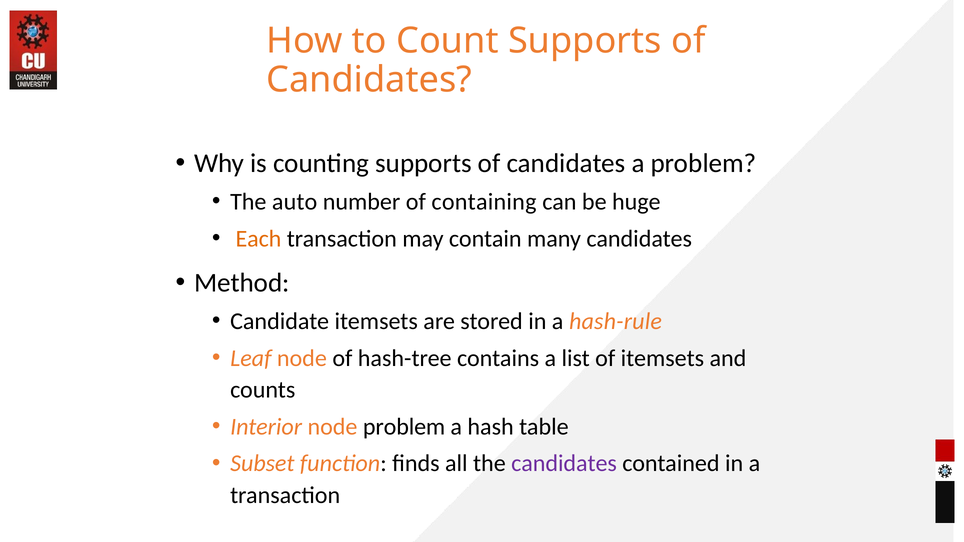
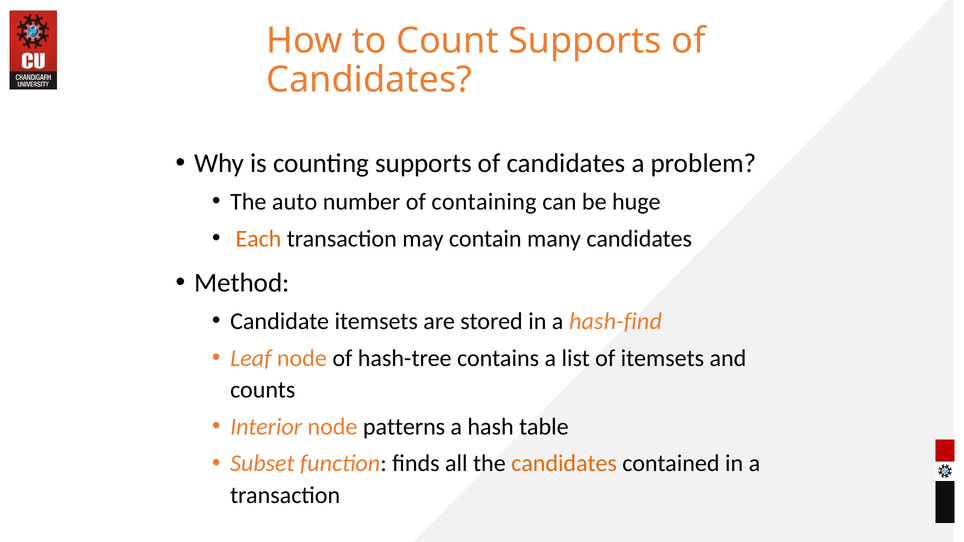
hash-rule: hash-rule -> hash-find
node problem: problem -> patterns
candidates at (564, 464) colour: purple -> orange
